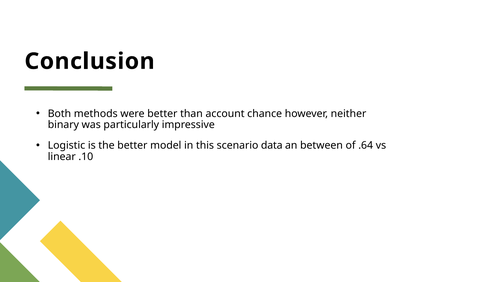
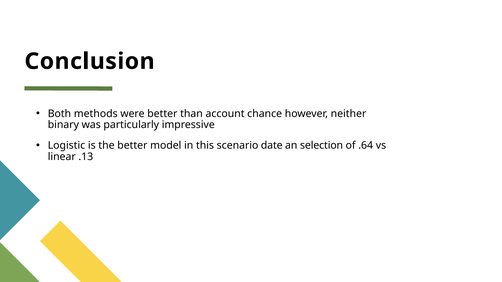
data: data -> date
between: between -> selection
.10: .10 -> .13
